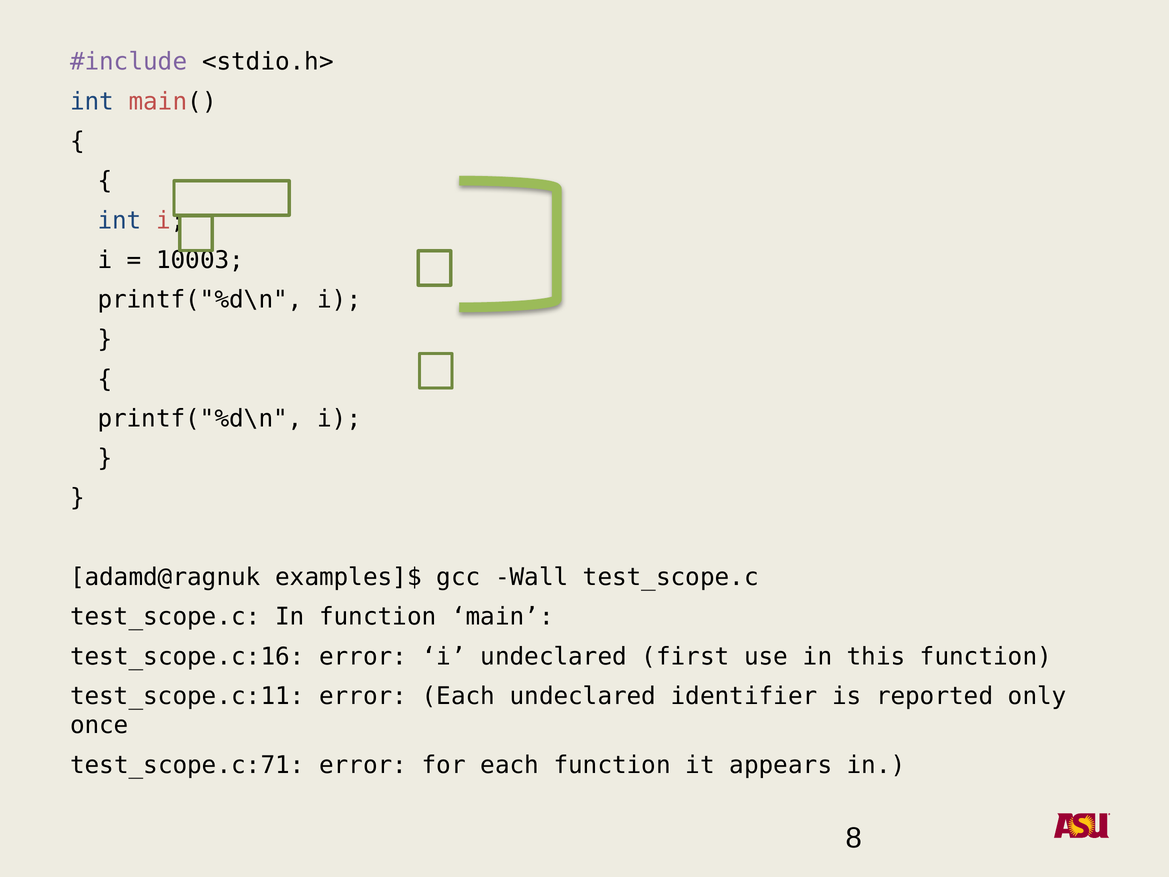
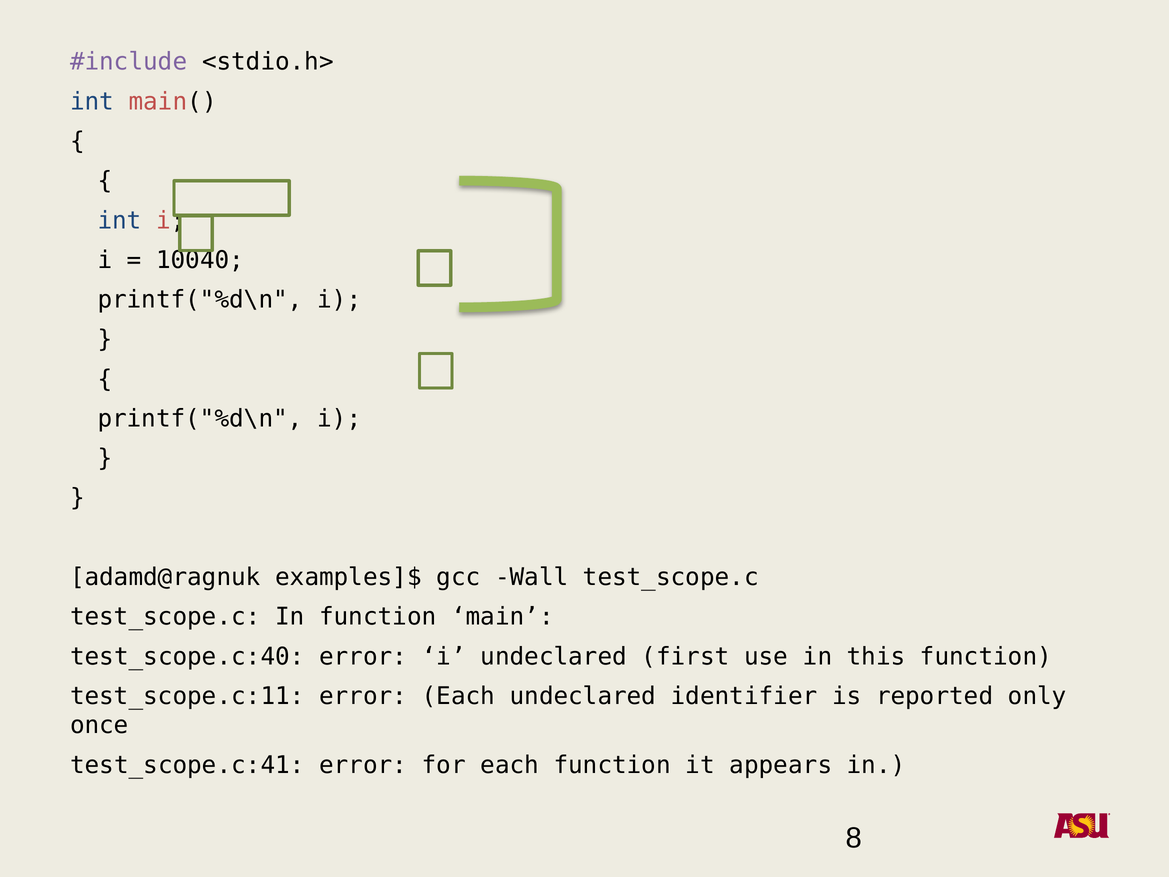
10003: 10003 -> 10040
test_scope.c:16: test_scope.c:16 -> test_scope.c:40
test_scope.c:71: test_scope.c:71 -> test_scope.c:41
